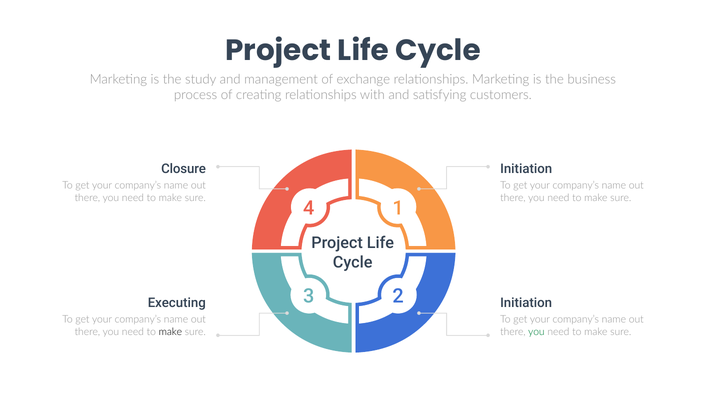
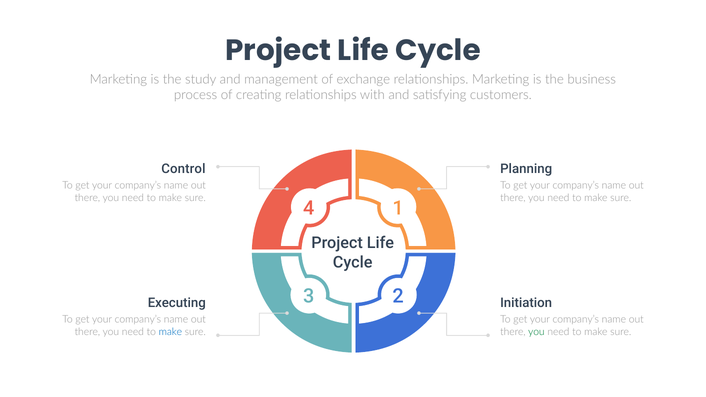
Closure: Closure -> Control
Initiation at (526, 169): Initiation -> Planning
make at (170, 332) colour: black -> blue
